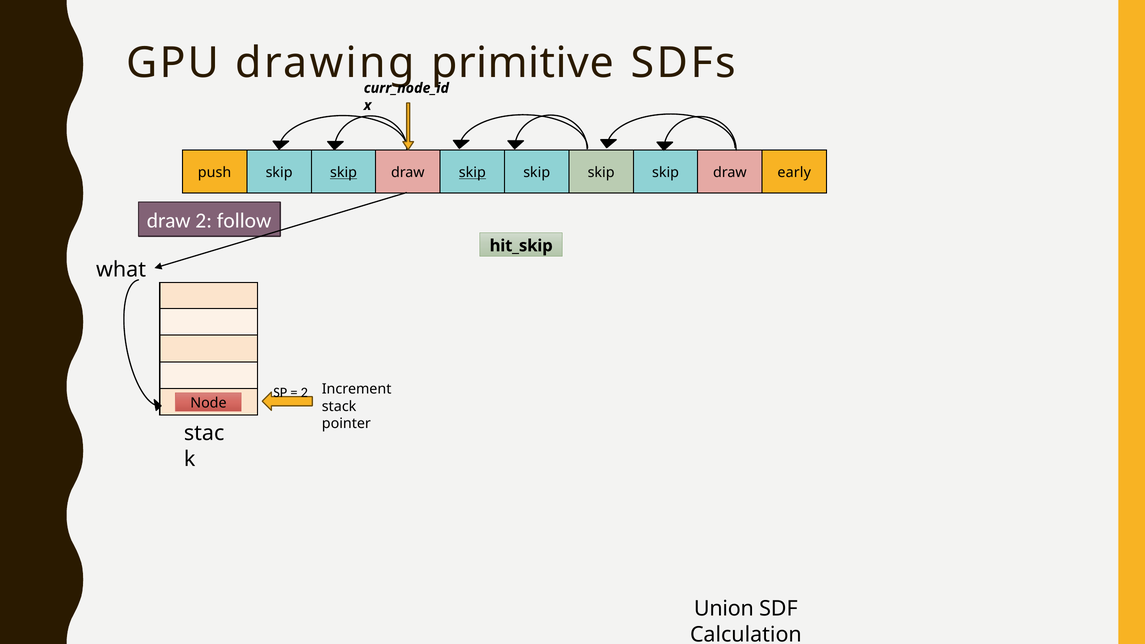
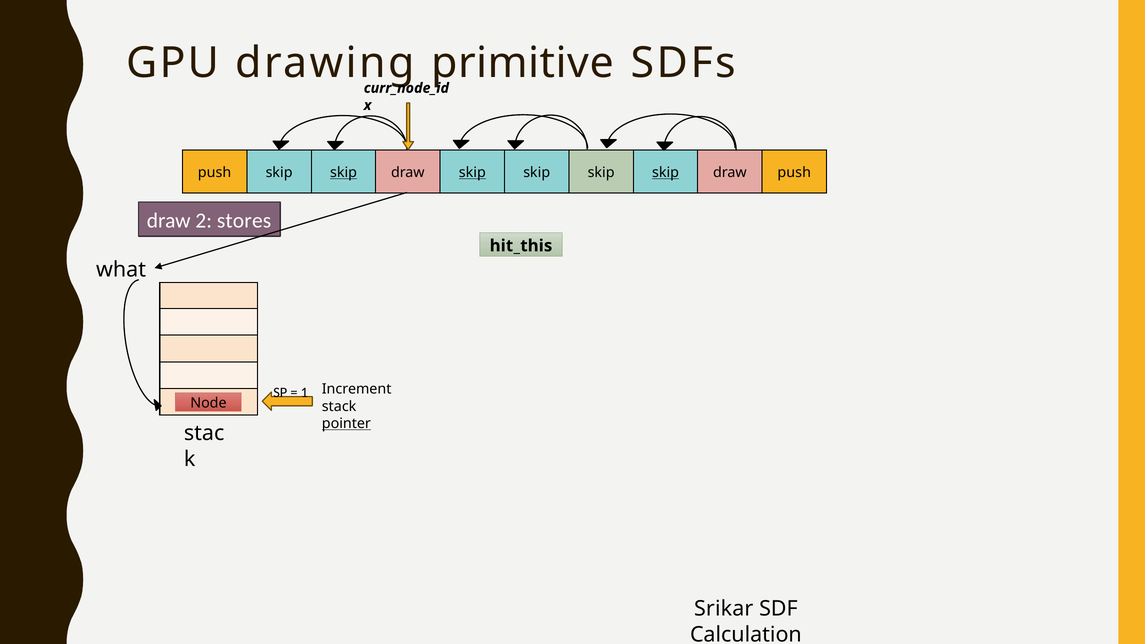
skip at (666, 173) underline: none -> present
draw early: early -> push
follow: follow -> stores
hit_skip: hit_skip -> hit_this
2 at (304, 392): 2 -> 1
pointer underline: none -> present
Union: Union -> Srikar
